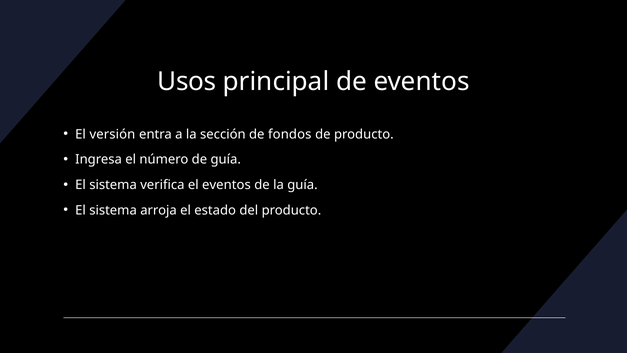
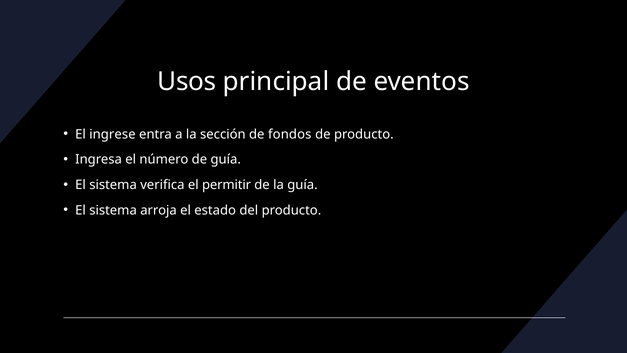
versión: versión -> ingrese
el eventos: eventos -> permitir
